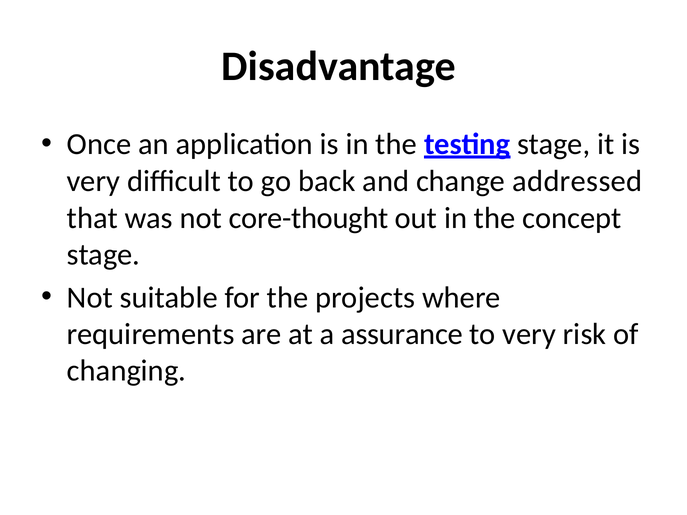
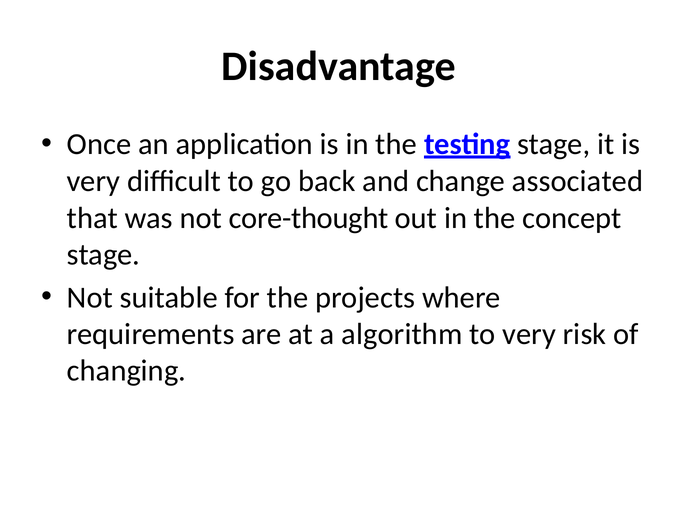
addressed: addressed -> associated
assurance: assurance -> algorithm
